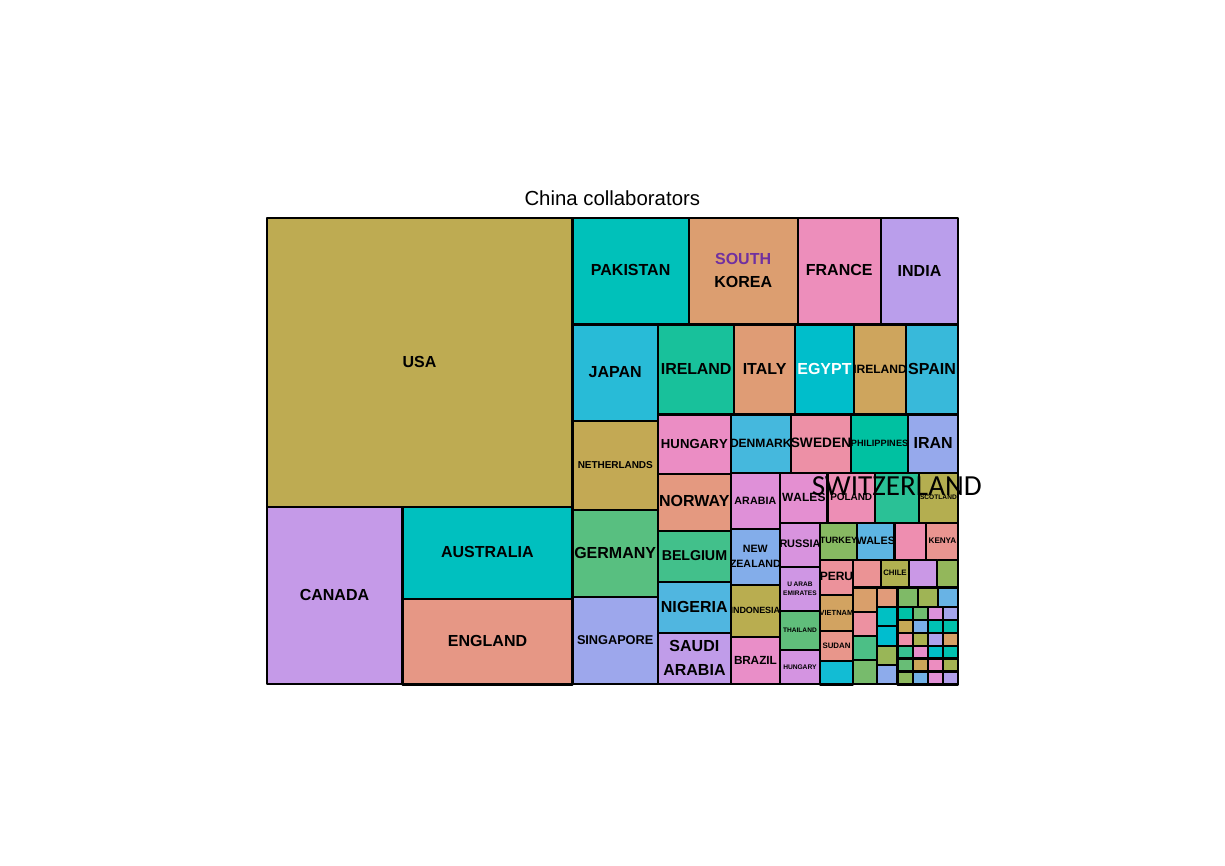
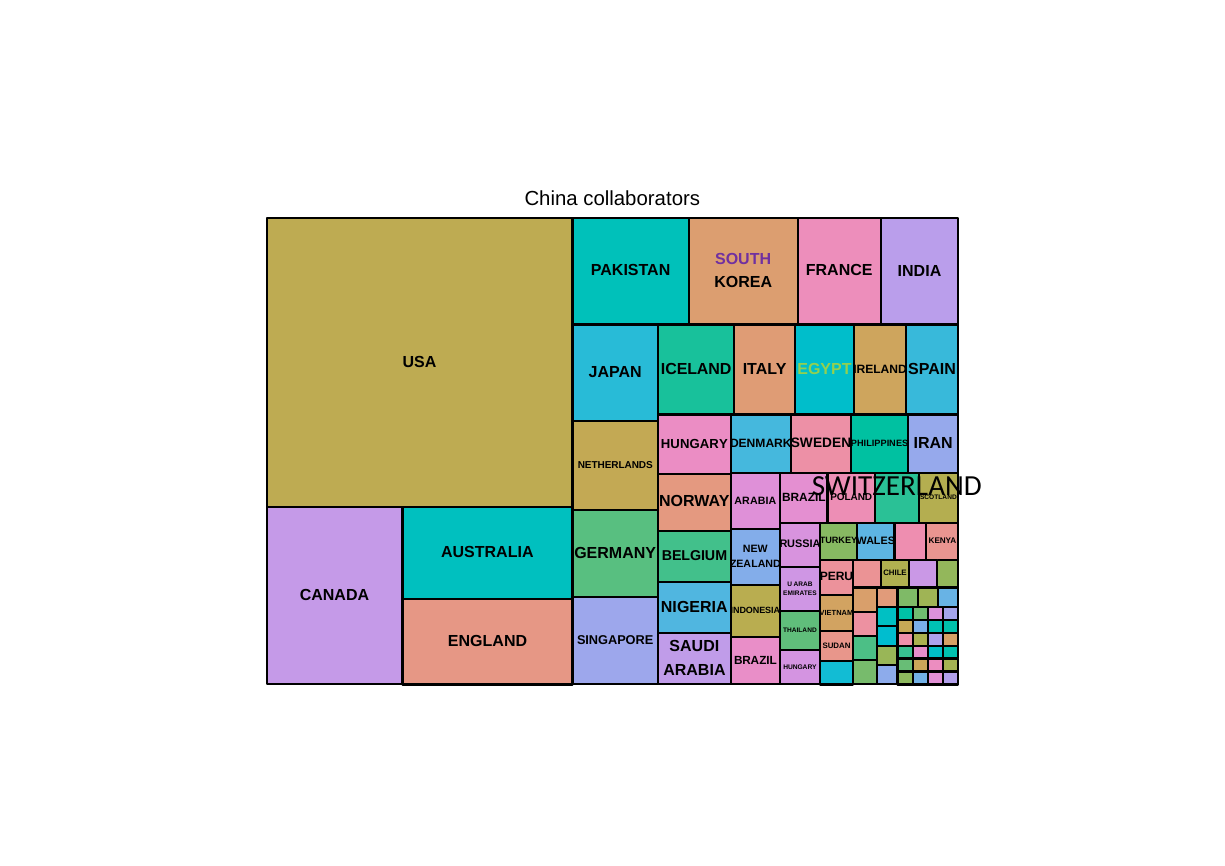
EGYPT colour: white -> light green
IRELAND at (696, 369): IRELAND -> ICELAND
WALES at (804, 497): WALES -> BRAZIL
